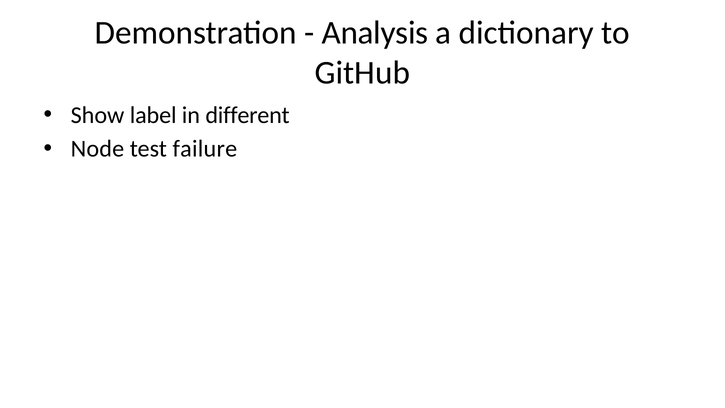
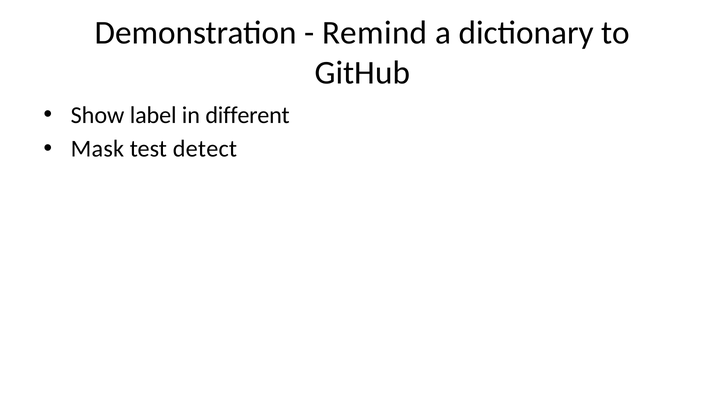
Analysis: Analysis -> Remind
Node: Node -> Mask
failure: failure -> detect
